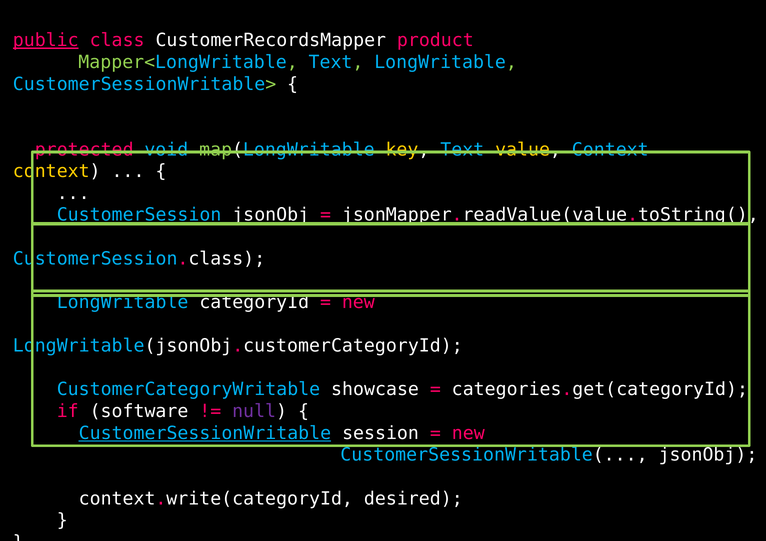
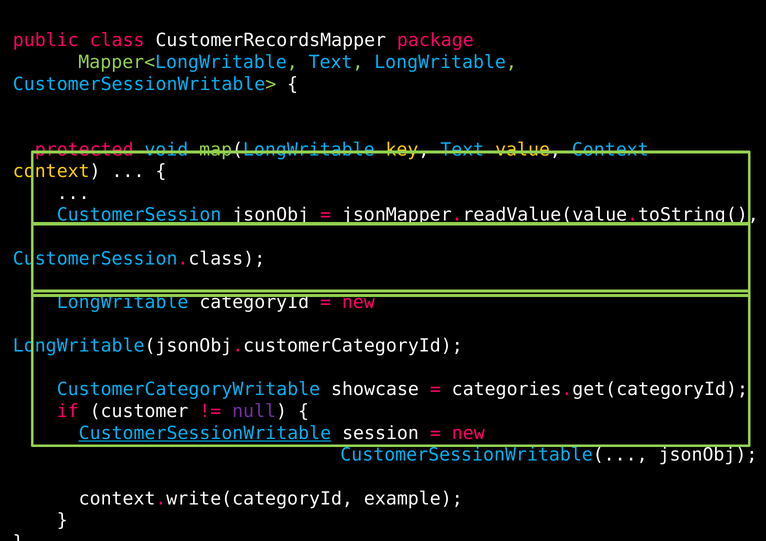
public underline: present -> none
product: product -> package
software: software -> customer
desired: desired -> example
